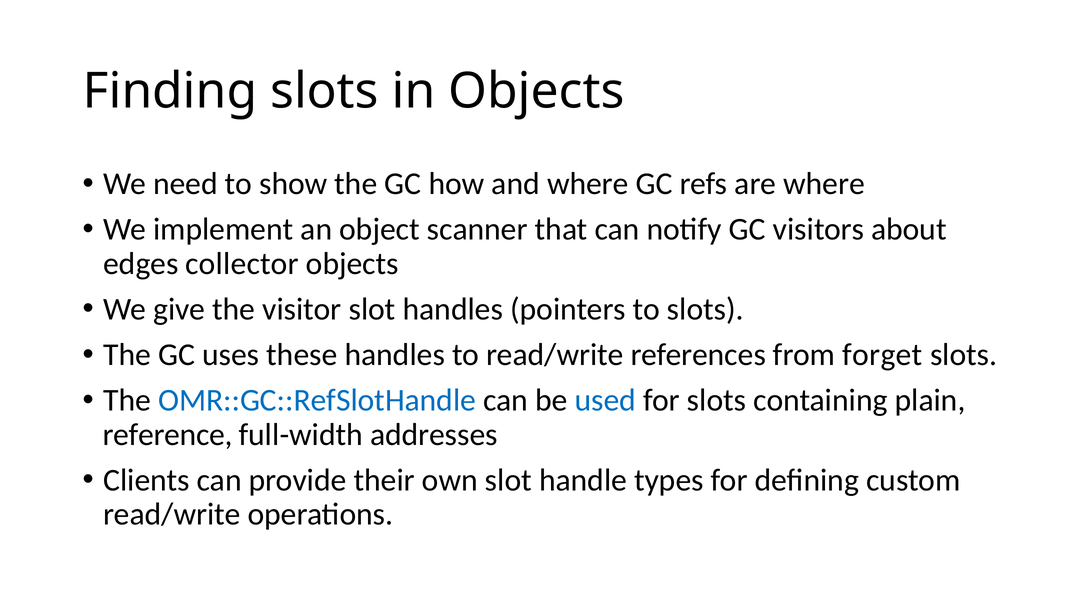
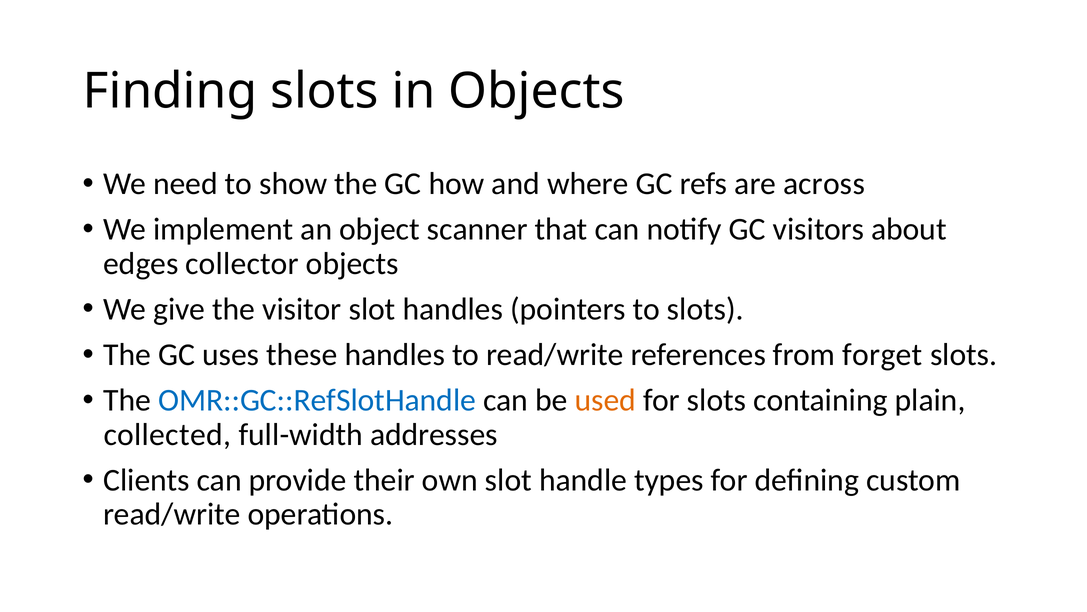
are where: where -> across
used colour: blue -> orange
reference: reference -> collected
